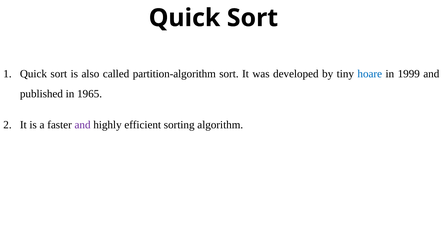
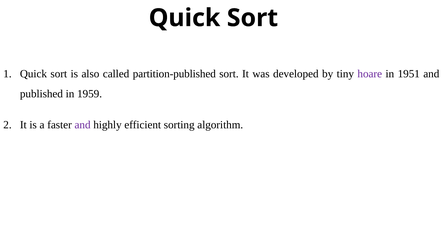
partition-algorithm: partition-algorithm -> partition-published
hoare colour: blue -> purple
1999: 1999 -> 1951
1965: 1965 -> 1959
